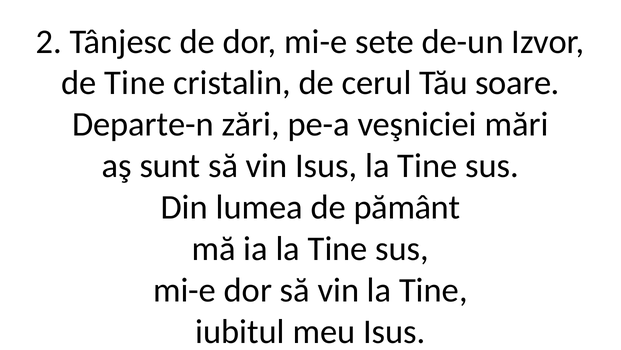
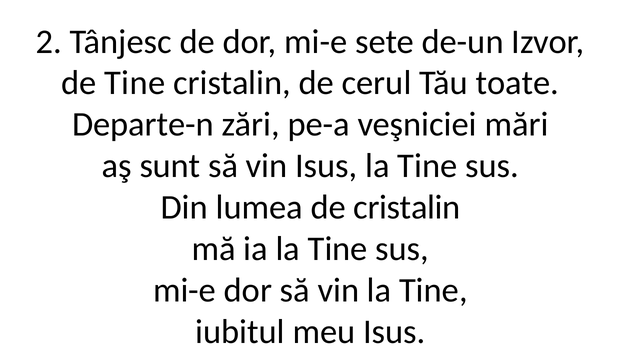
soare: soare -> toate
de pământ: pământ -> cristalin
